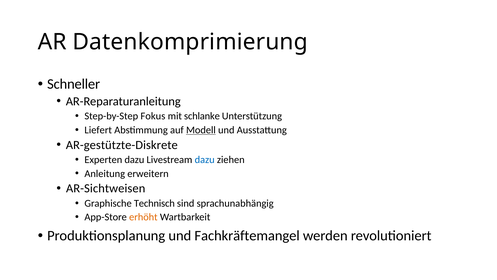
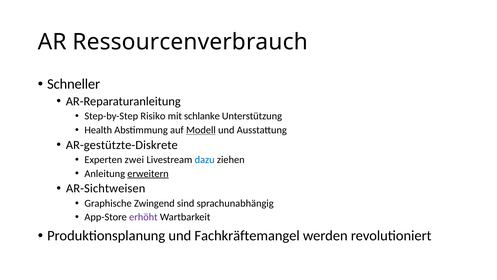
Datenkomprimierung: Datenkomprimierung -> Ressourcenverbrauch
Fokus: Fokus -> Risiko
Liefert: Liefert -> Health
Experten dazu: dazu -> zwei
erweitern underline: none -> present
Technisch: Technisch -> Zwingend
erhöht colour: orange -> purple
